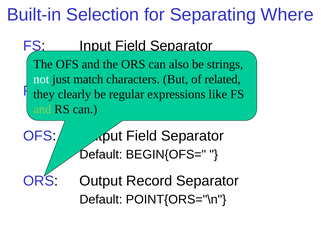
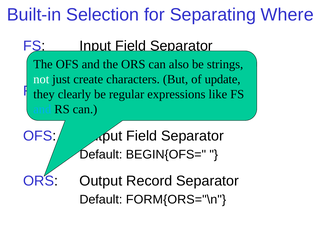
match: match -> create
related: related -> update
and at (42, 109) colour: light green -> light blue
POINT{ORS="\n: POINT{ORS="\n -> FORM{ORS="\n
